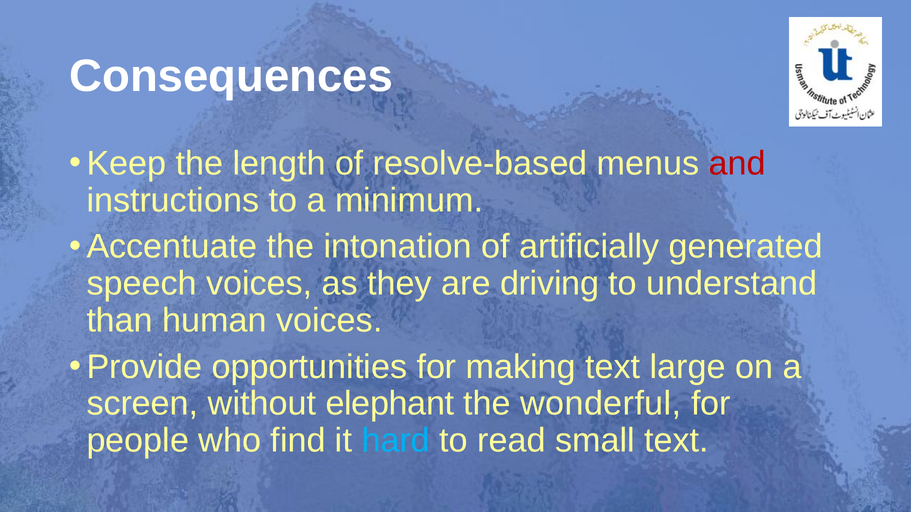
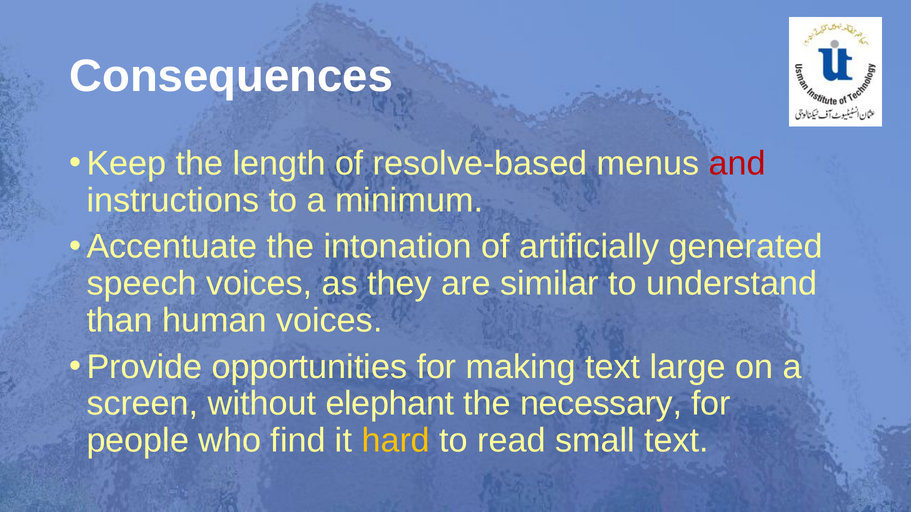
driving: driving -> similar
wonderful: wonderful -> necessary
hard colour: light blue -> yellow
